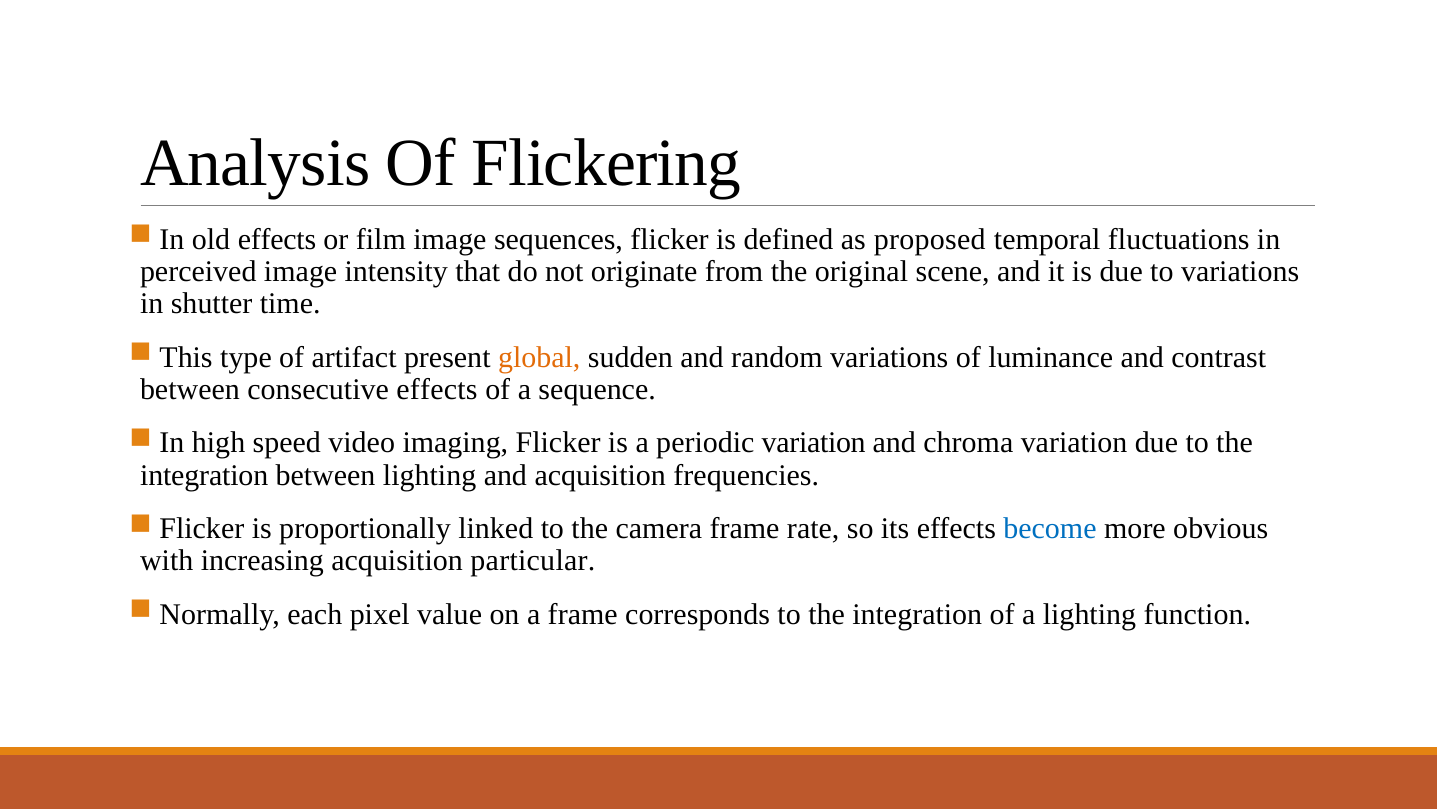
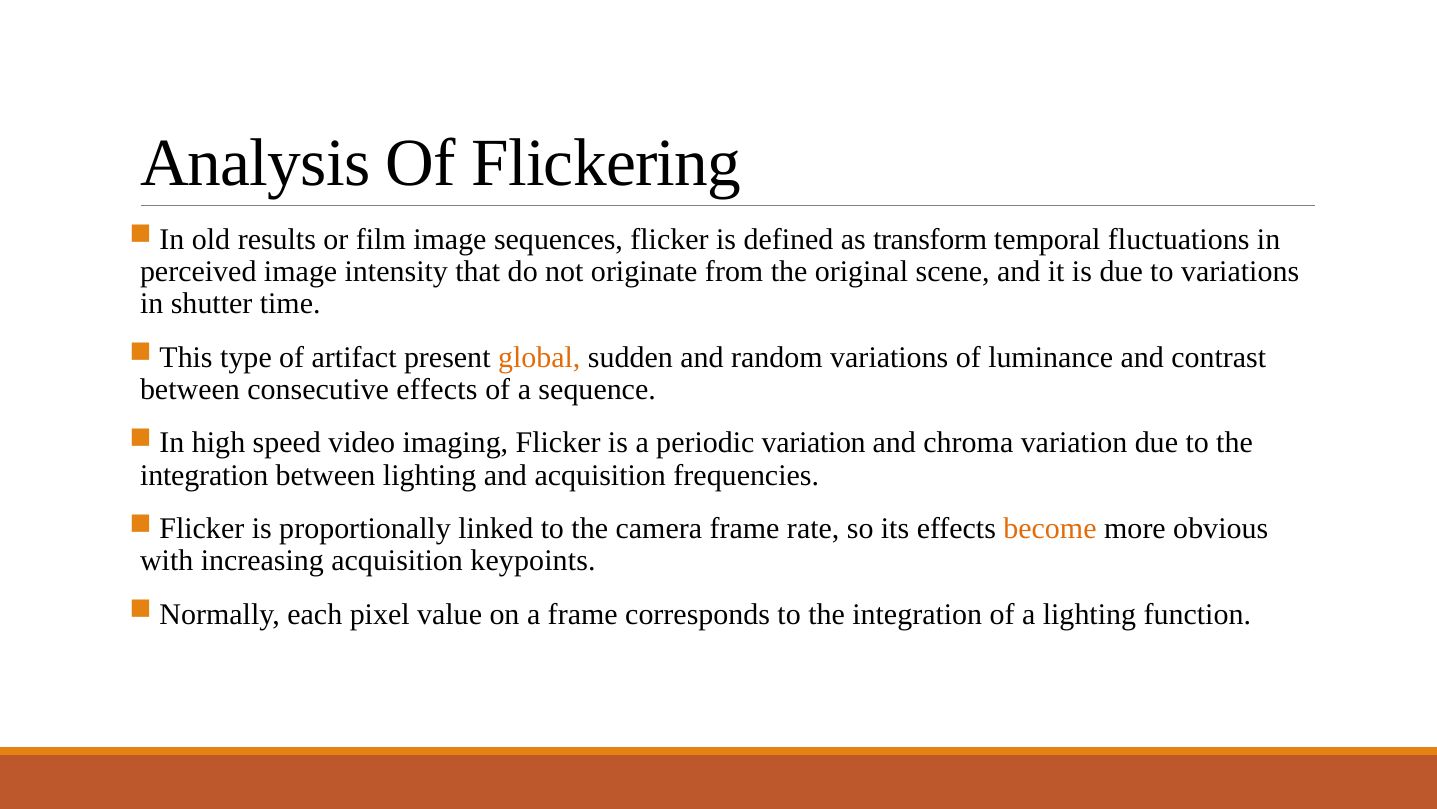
old effects: effects -> results
proposed: proposed -> transform
become colour: blue -> orange
particular: particular -> keypoints
